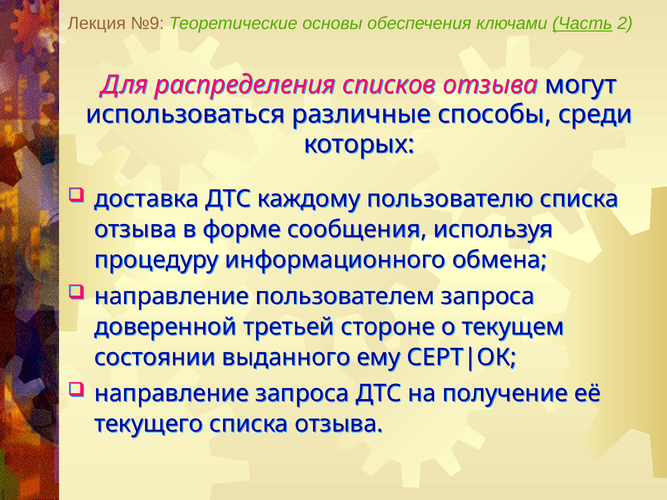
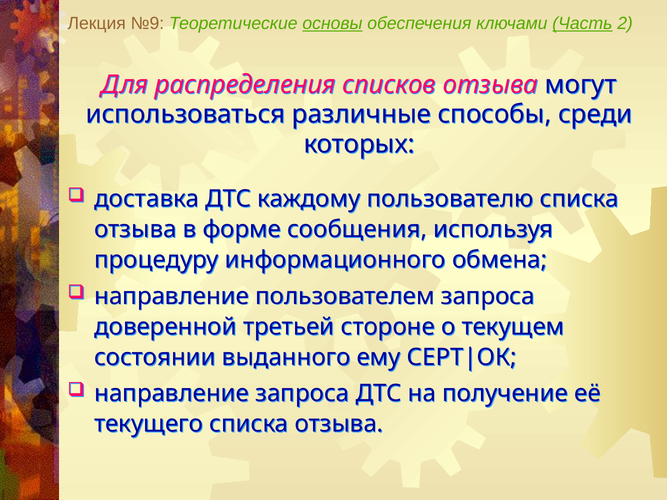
основы underline: none -> present
